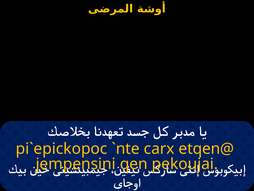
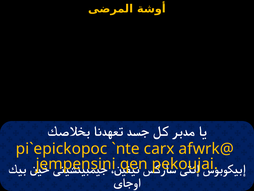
etqen@: etqen@ -> afwrk@
